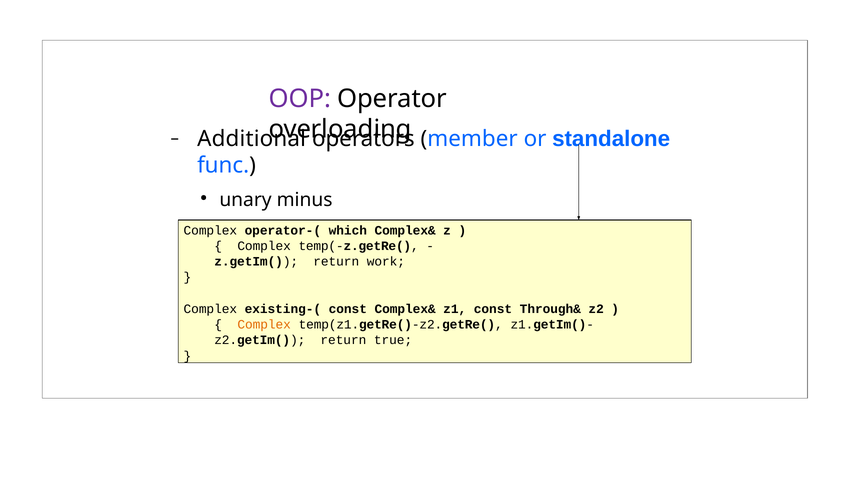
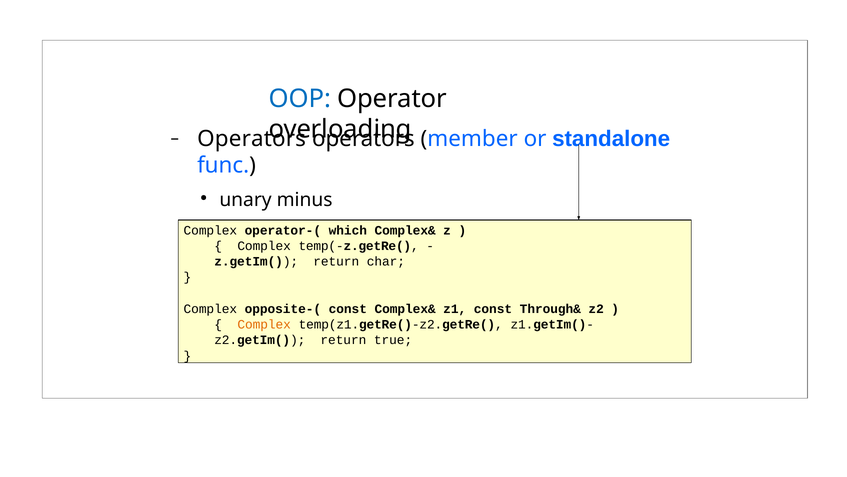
OOP colour: purple -> blue
Additional at (252, 138): Additional -> Operators
work: work -> char
existing-(: existing-( -> opposite-(
